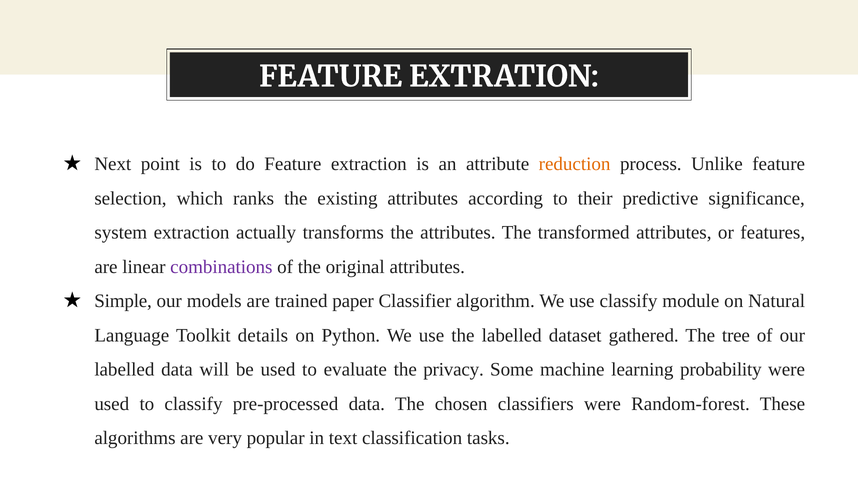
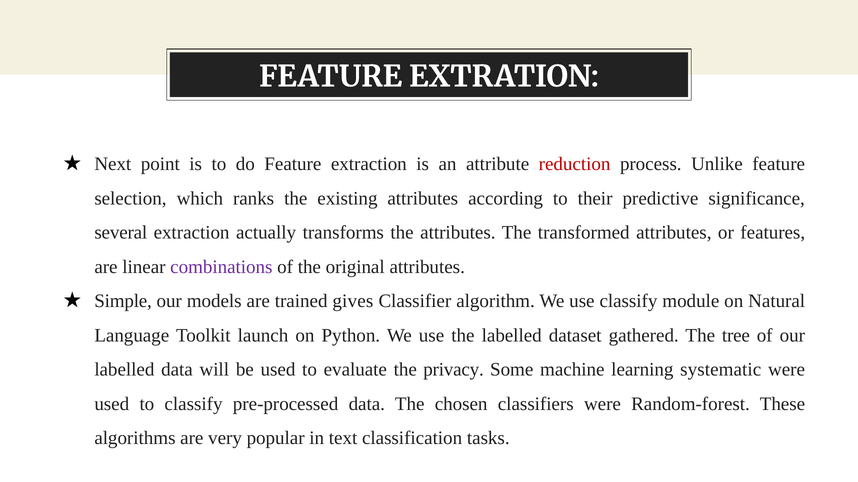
reduction colour: orange -> red
system: system -> several
paper: paper -> gives
details: details -> launch
probability: probability -> systematic
